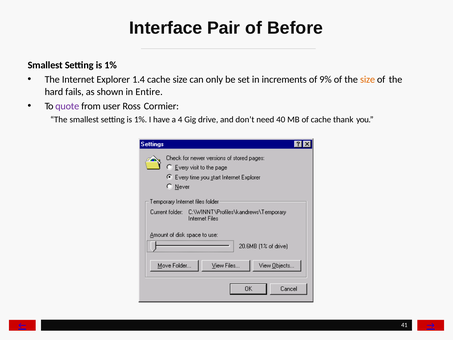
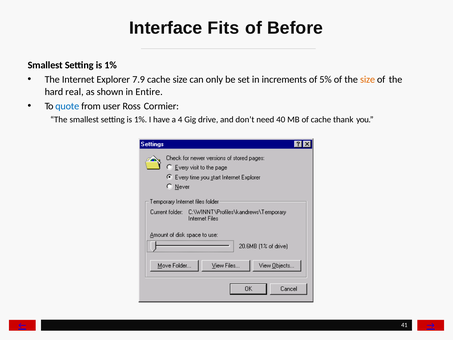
Pair: Pair -> Fits
1.4: 1.4 -> 7.9
9%: 9% -> 5%
fails: fails -> real
quote colour: purple -> blue
